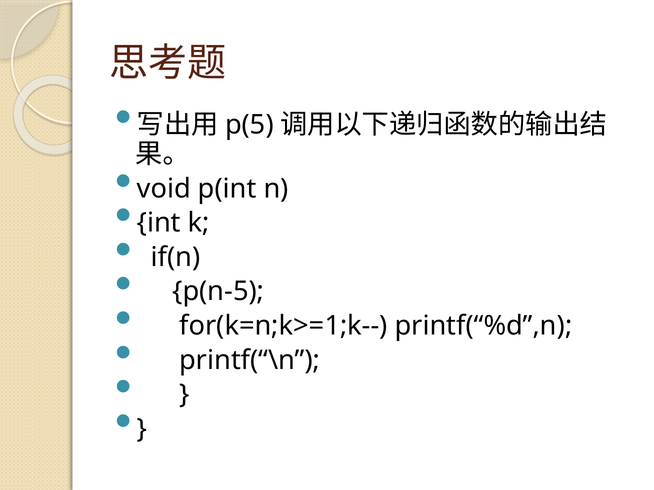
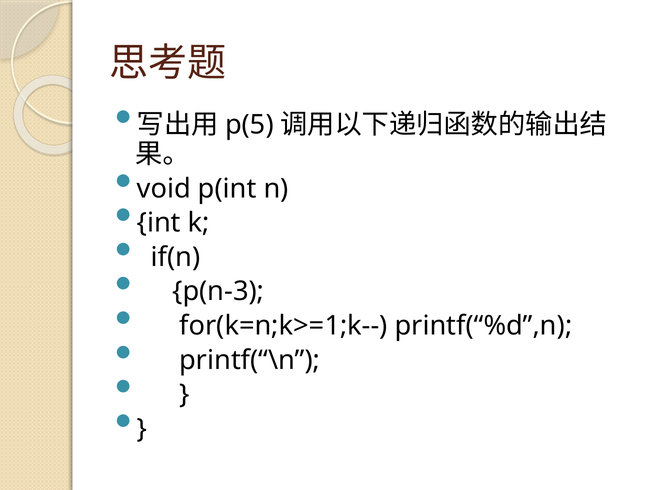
p(n-5: p(n-5 -> p(n-3
